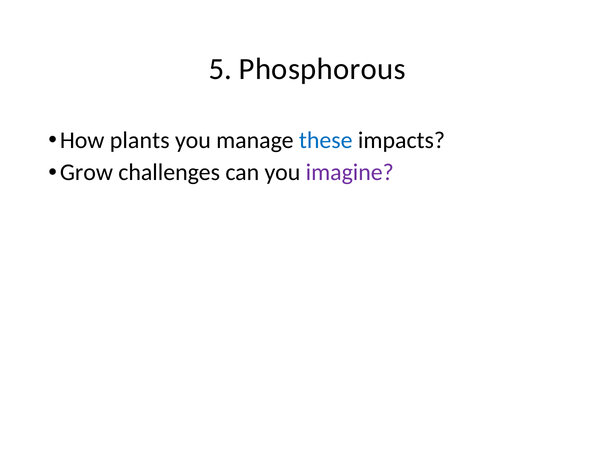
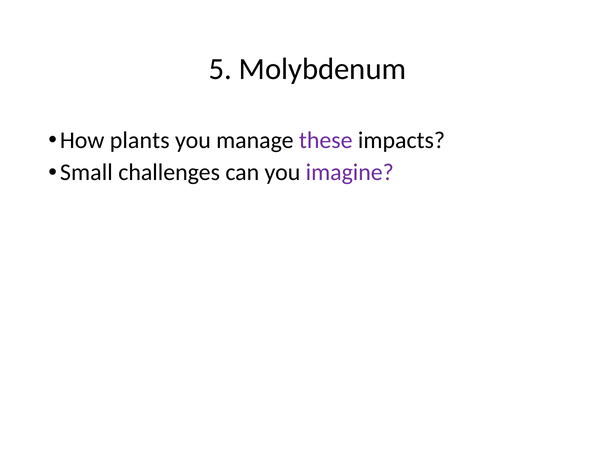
Phosphorous: Phosphorous -> Molybdenum
these colour: blue -> purple
Grow: Grow -> Small
